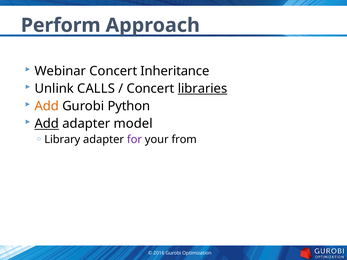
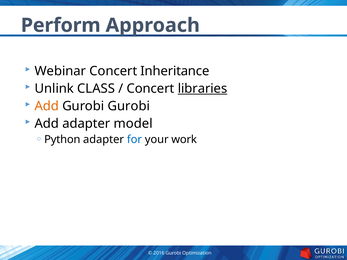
CALLS: CALLS -> CLASS
Gurobi Python: Python -> Gurobi
Add at (47, 124) underline: present -> none
Library: Library -> Python
for colour: purple -> blue
from: from -> work
